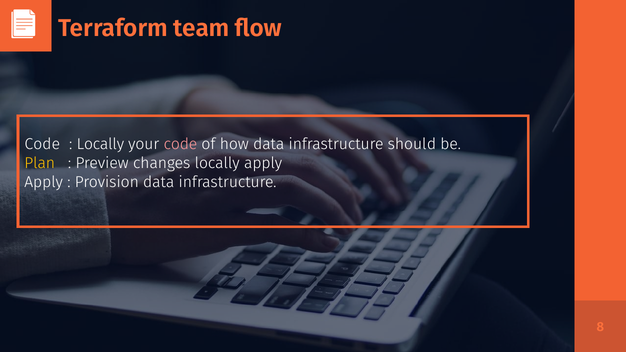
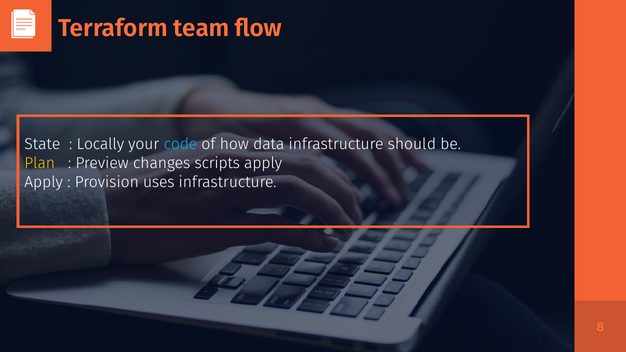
Code at (42, 144): Code -> State
code at (180, 144) colour: pink -> light blue
changes locally: locally -> scripts
Provision data: data -> uses
